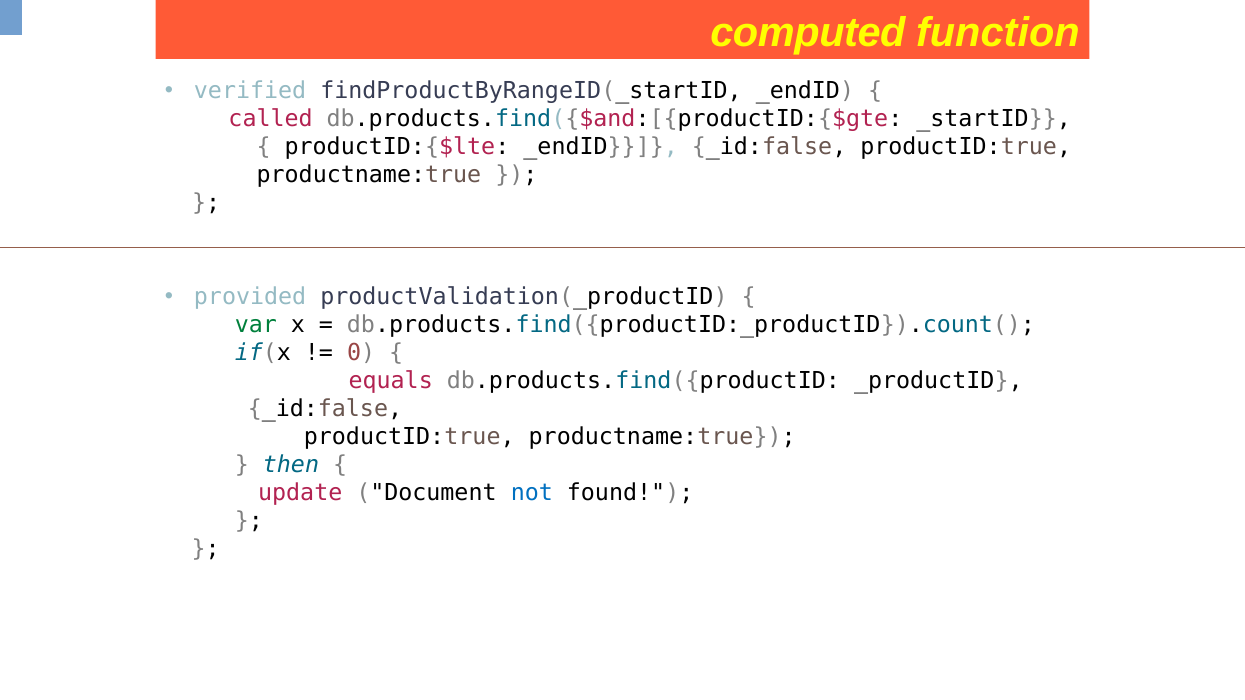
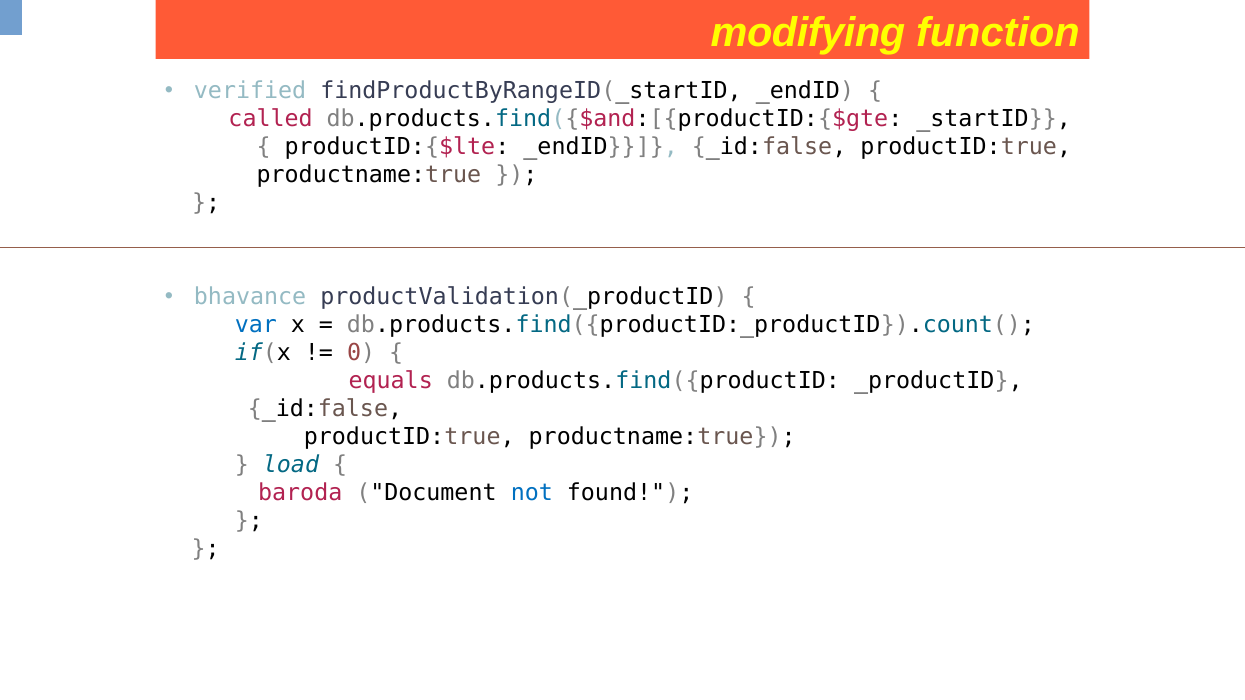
computed: computed -> modifying
provided: provided -> bhavance
var colour: green -> blue
then: then -> load
update: update -> baroda
